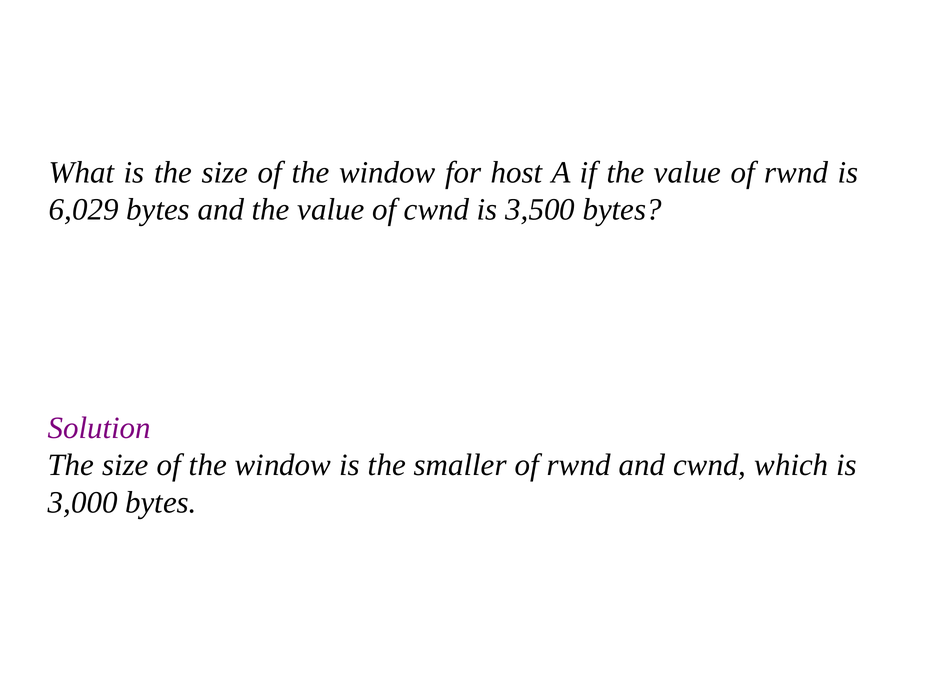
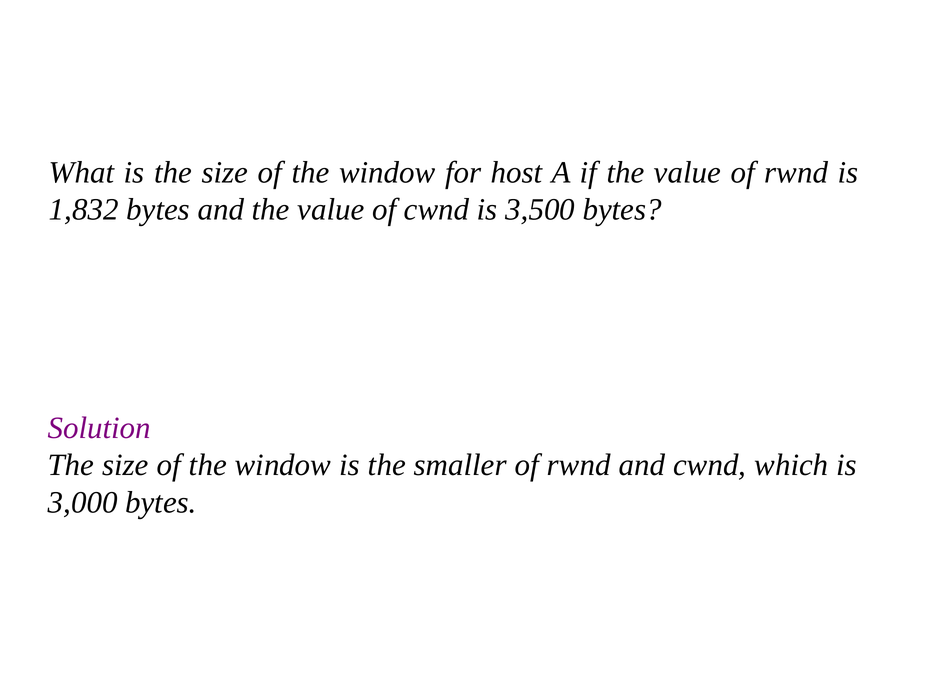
6,029: 6,029 -> 1,832
